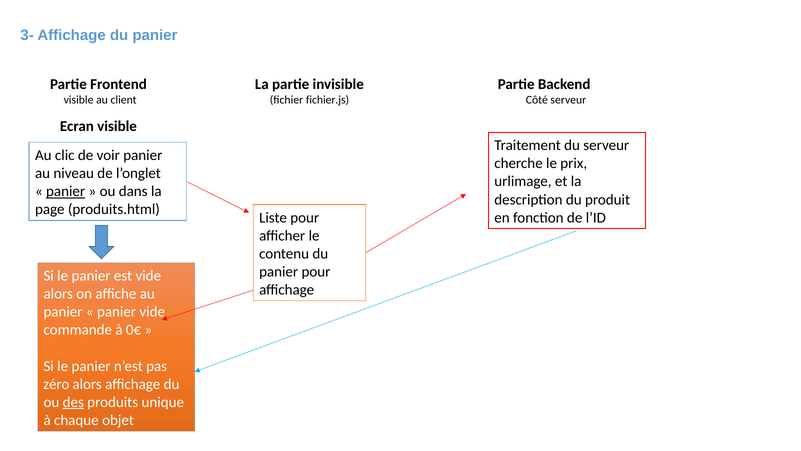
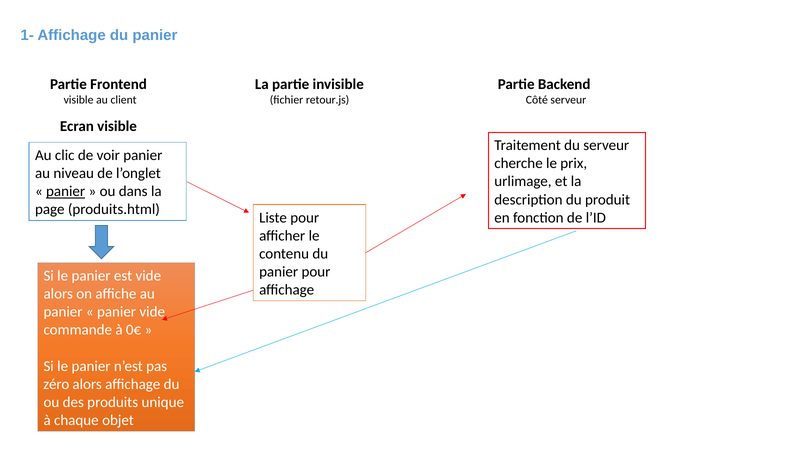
3-: 3- -> 1-
fichier.js: fichier.js -> retour.js
des underline: present -> none
